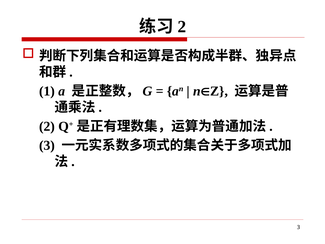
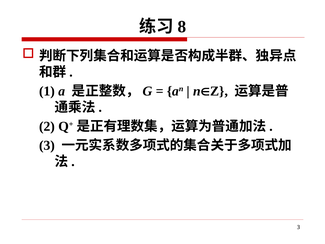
2 at (182, 27): 2 -> 8
